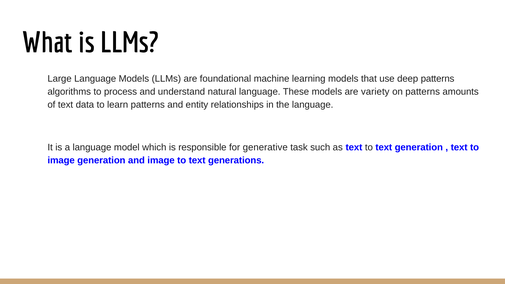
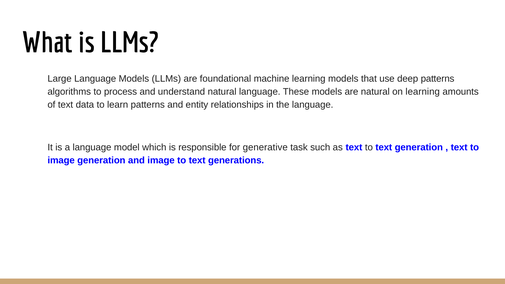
are variety: variety -> natural
on patterns: patterns -> learning
